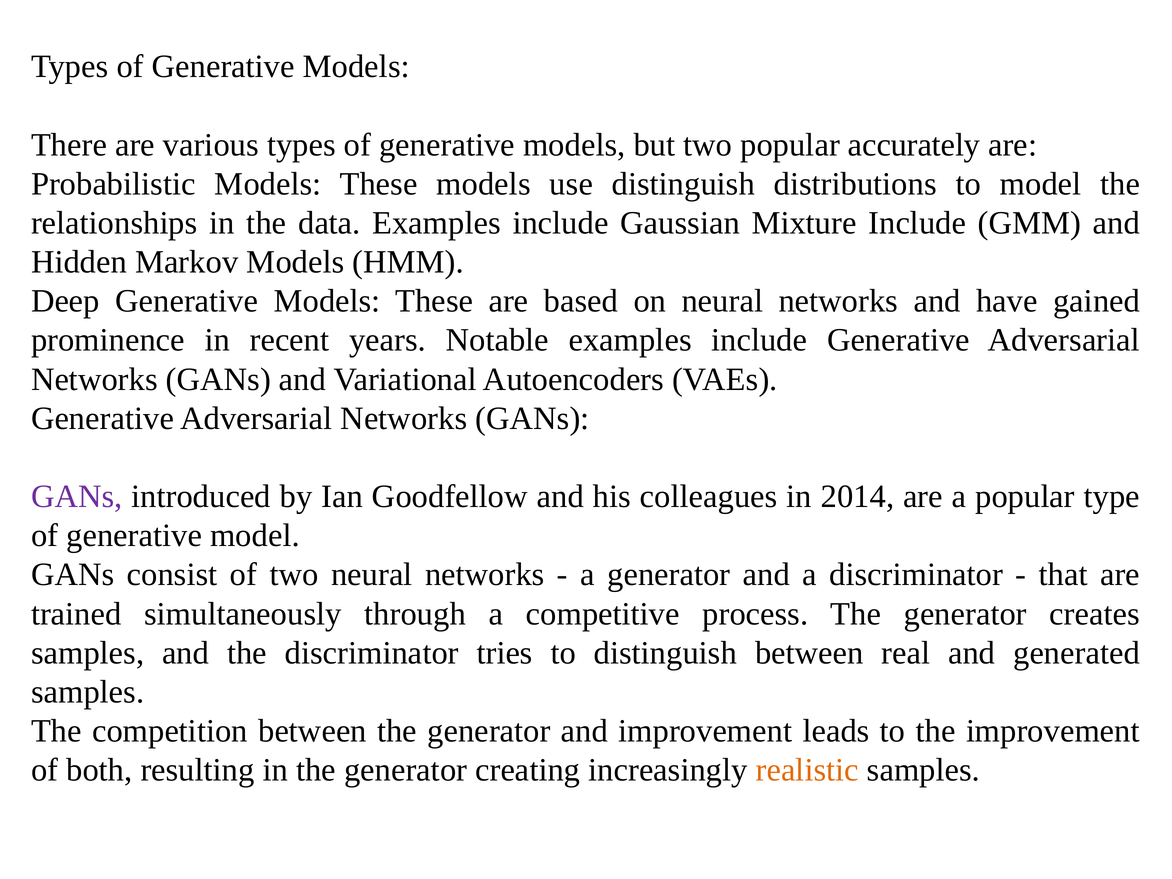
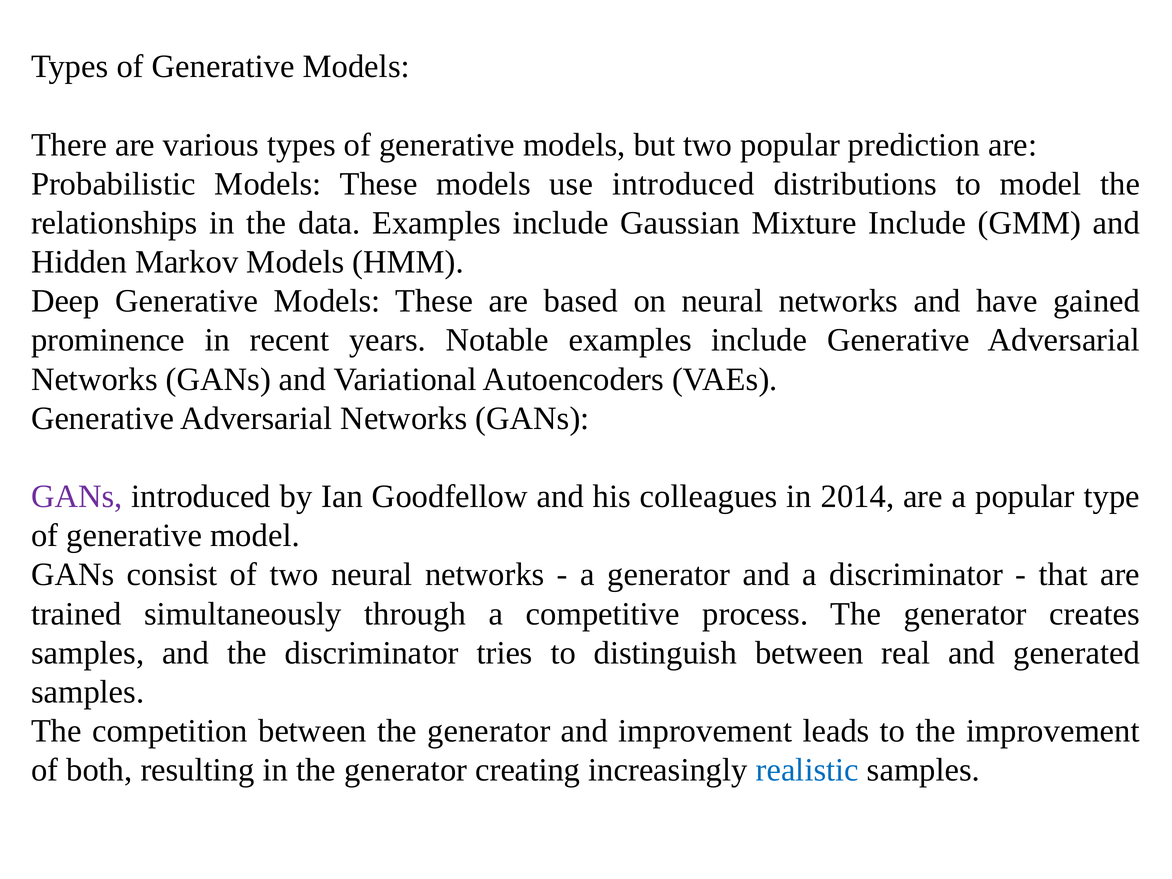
accurately: accurately -> prediction
use distinguish: distinguish -> introduced
realistic colour: orange -> blue
